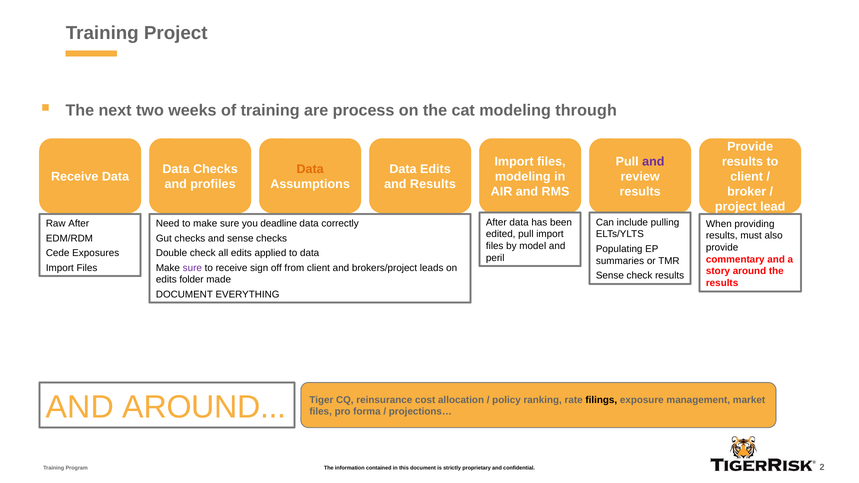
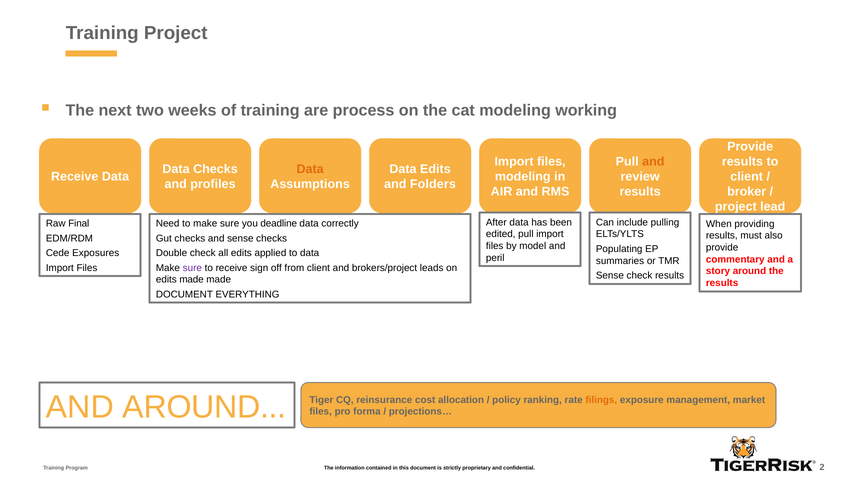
through: through -> working
and at (653, 162) colour: purple -> orange
and Results: Results -> Folders
Raw After: After -> Final
edits folder: folder -> made
filings colour: black -> orange
